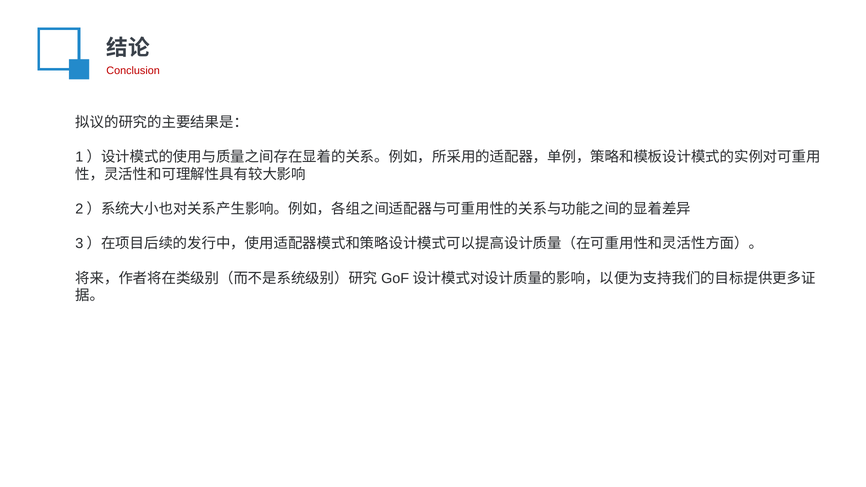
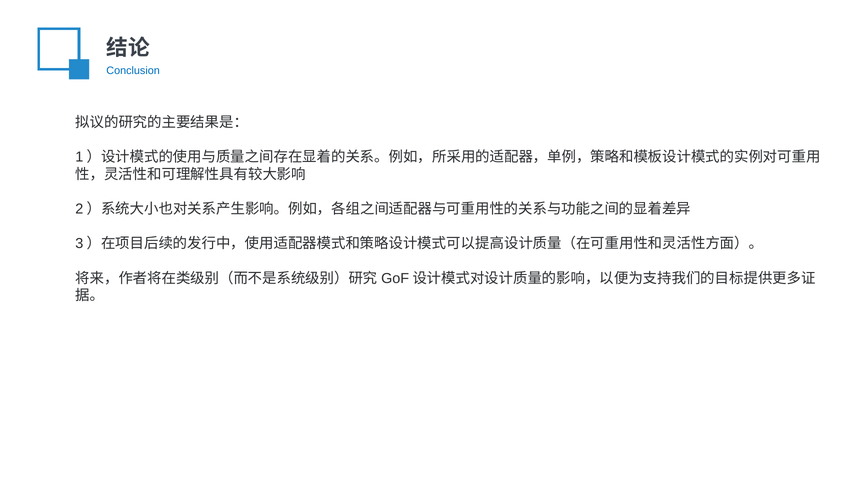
Conclusion colour: red -> blue
